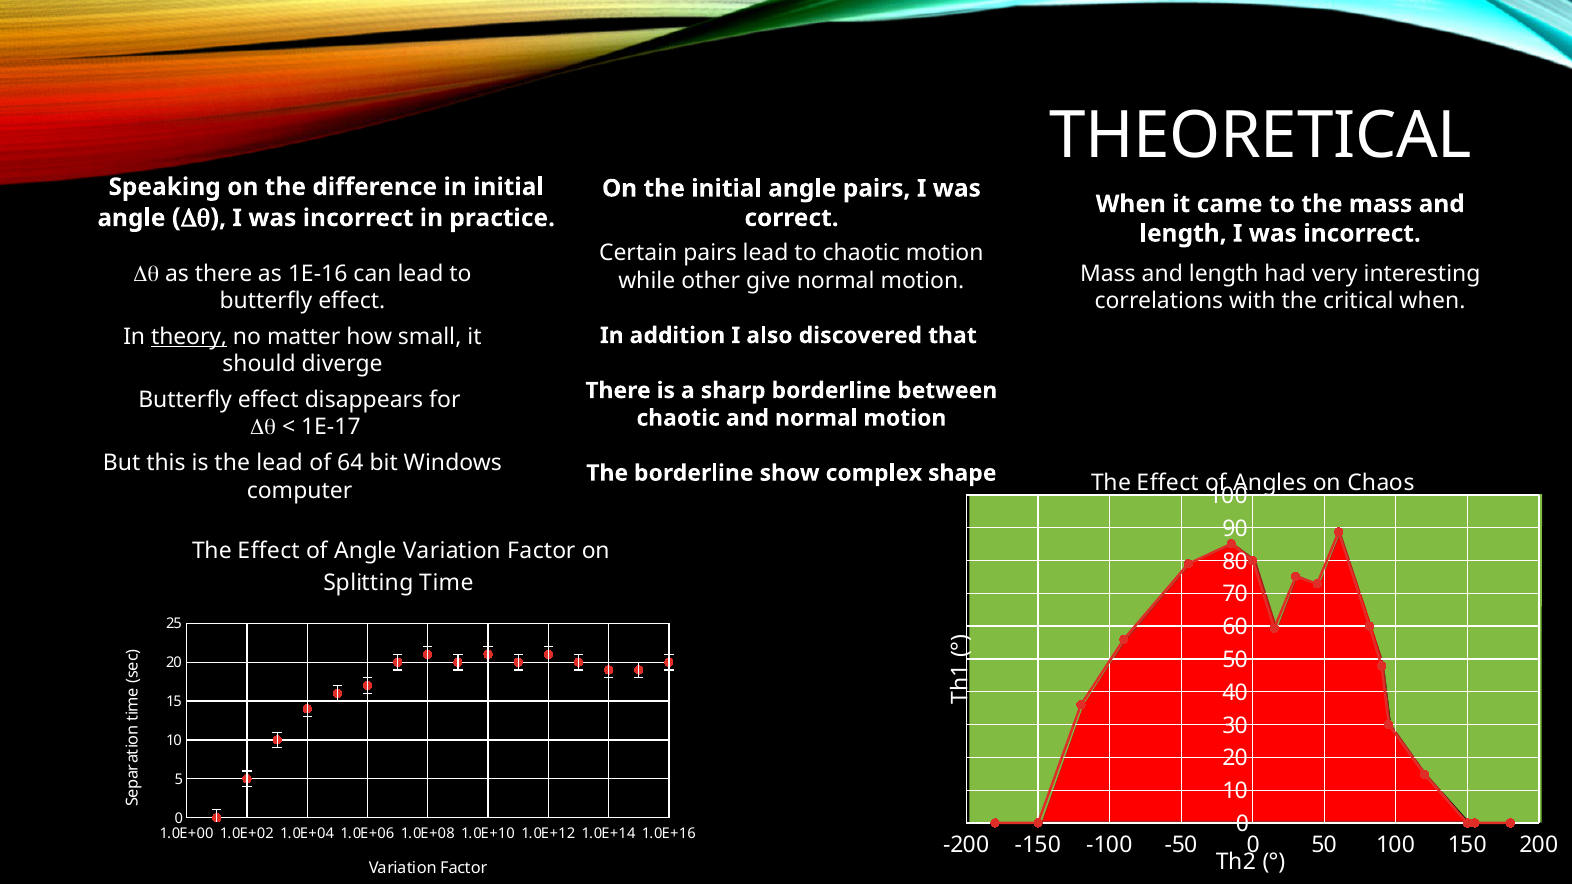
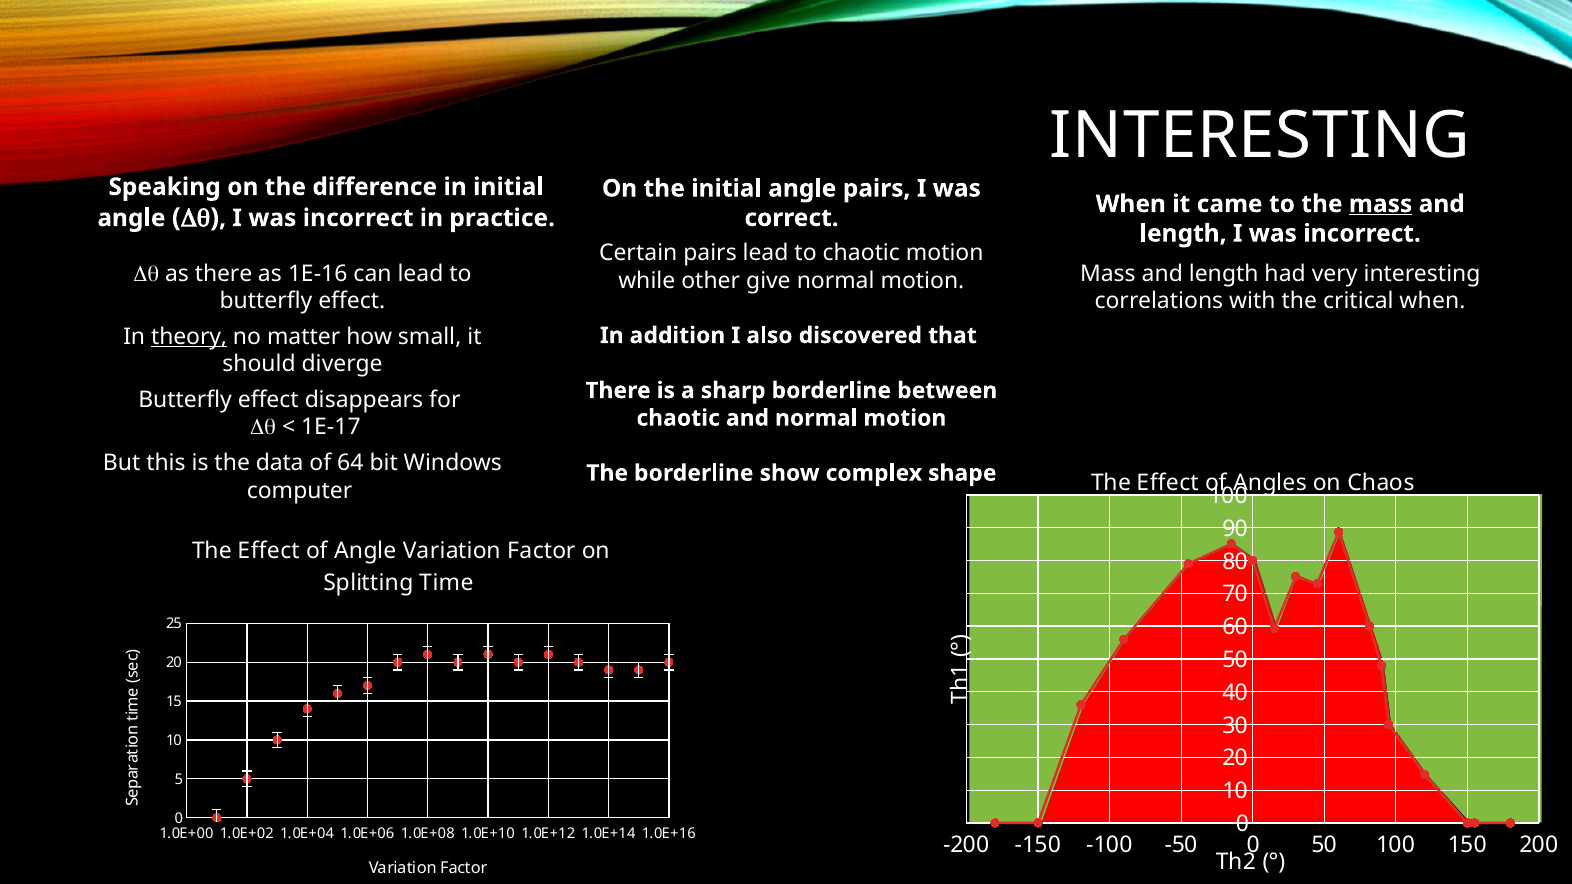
THEORETICAL at (1261, 136): THEORETICAL -> INTERESTING
mass at (1381, 204) underline: none -> present
the lead: lead -> data
